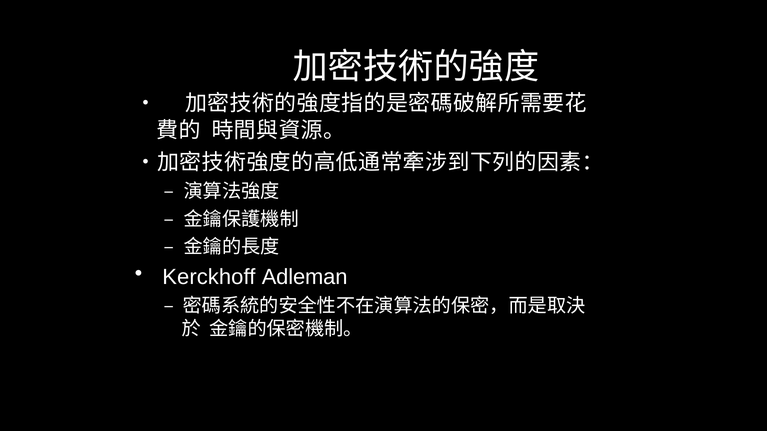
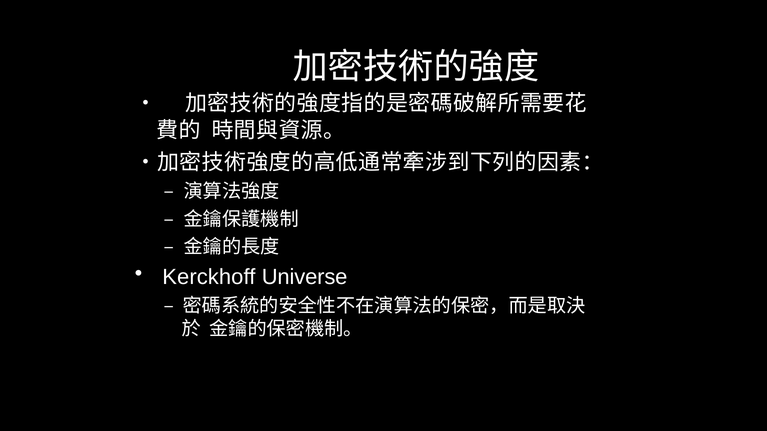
Adleman: Adleman -> Universe
